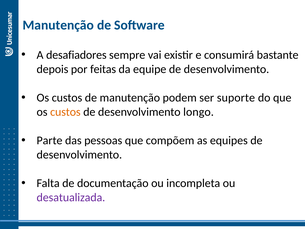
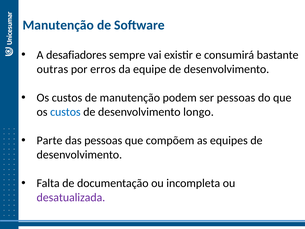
depois: depois -> outras
feitas: feitas -> erros
ser suporte: suporte -> pessoas
custos at (65, 112) colour: orange -> blue
